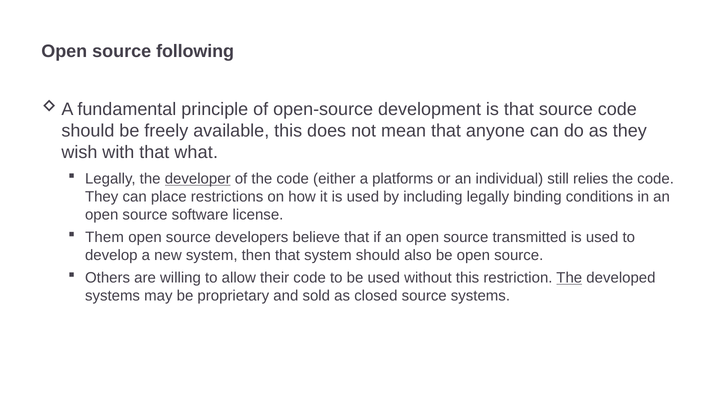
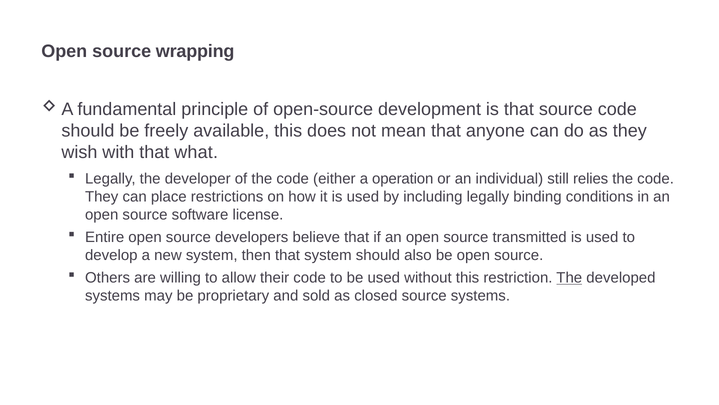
following: following -> wrapping
developer underline: present -> none
platforms: platforms -> operation
Them: Them -> Entire
